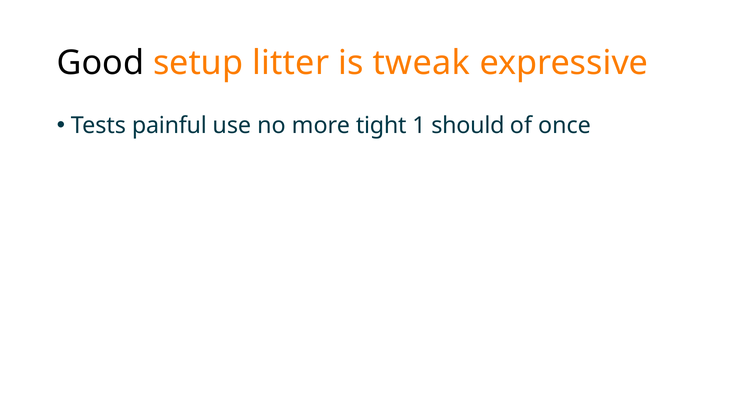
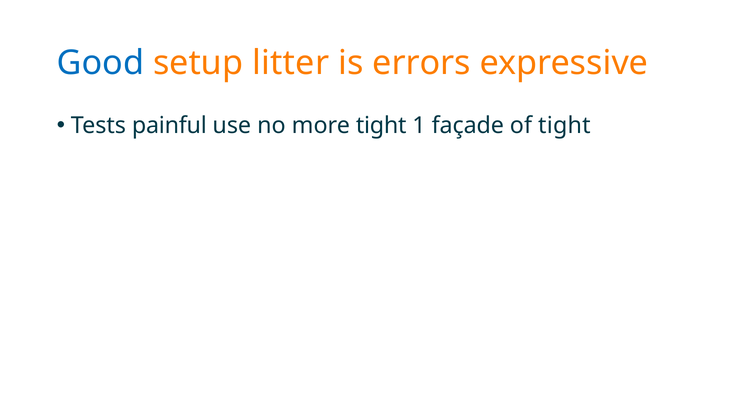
Good colour: black -> blue
tweak: tweak -> errors
should: should -> façade
of once: once -> tight
